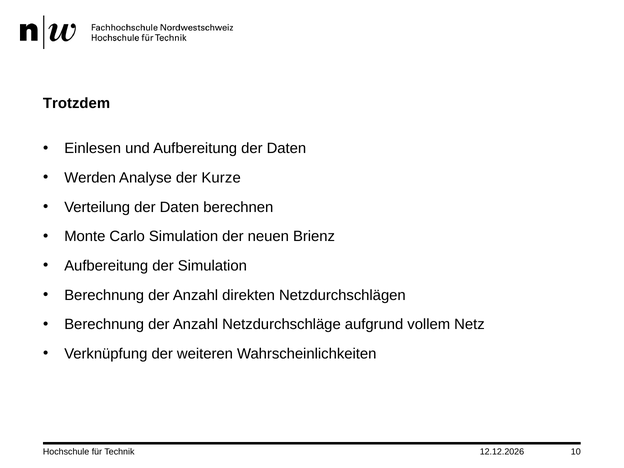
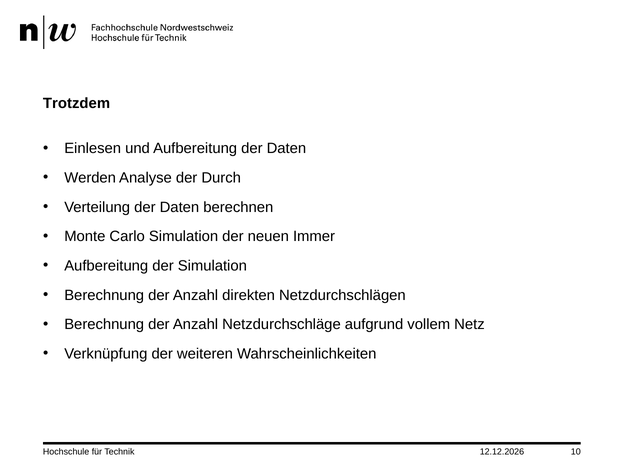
Kurze: Kurze -> Durch
Brienz: Brienz -> Immer
